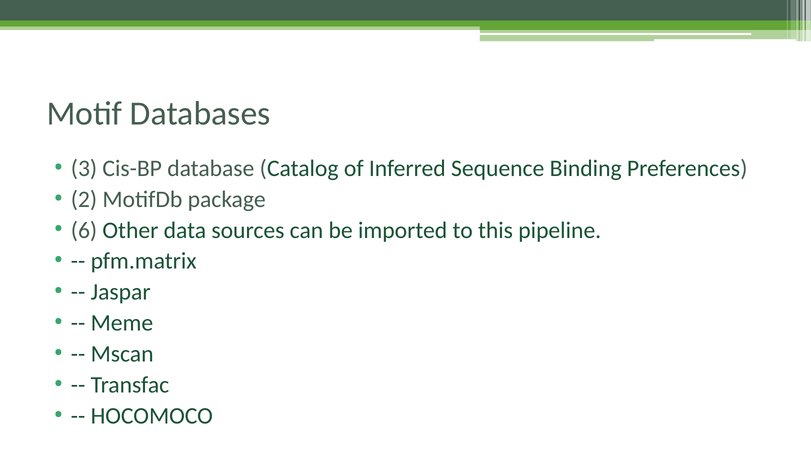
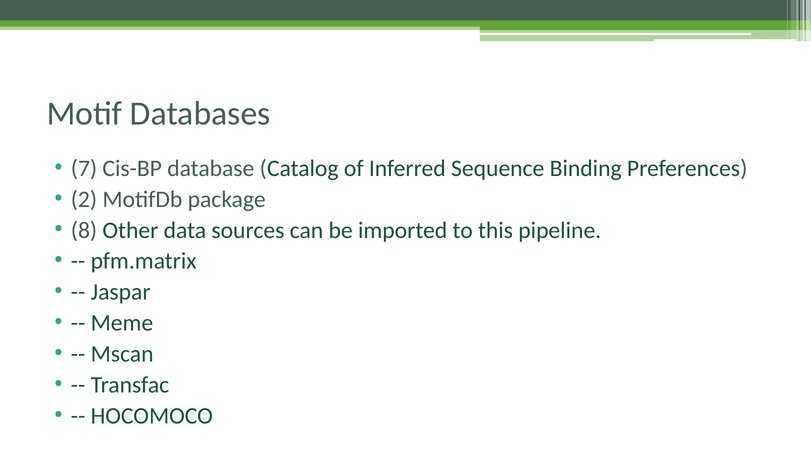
3: 3 -> 7
6: 6 -> 8
